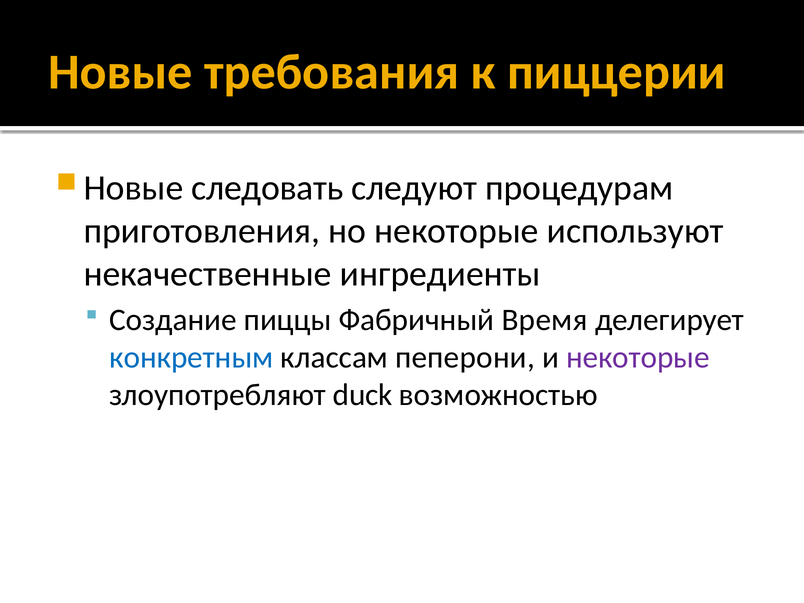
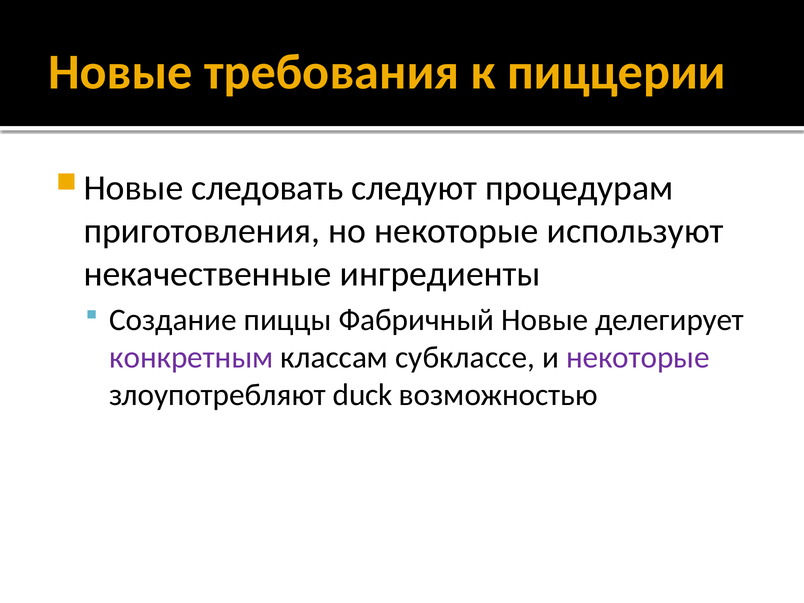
Фабричный Время: Время -> Новые
конкретным colour: blue -> purple
пеперони: пеперони -> субклассе
